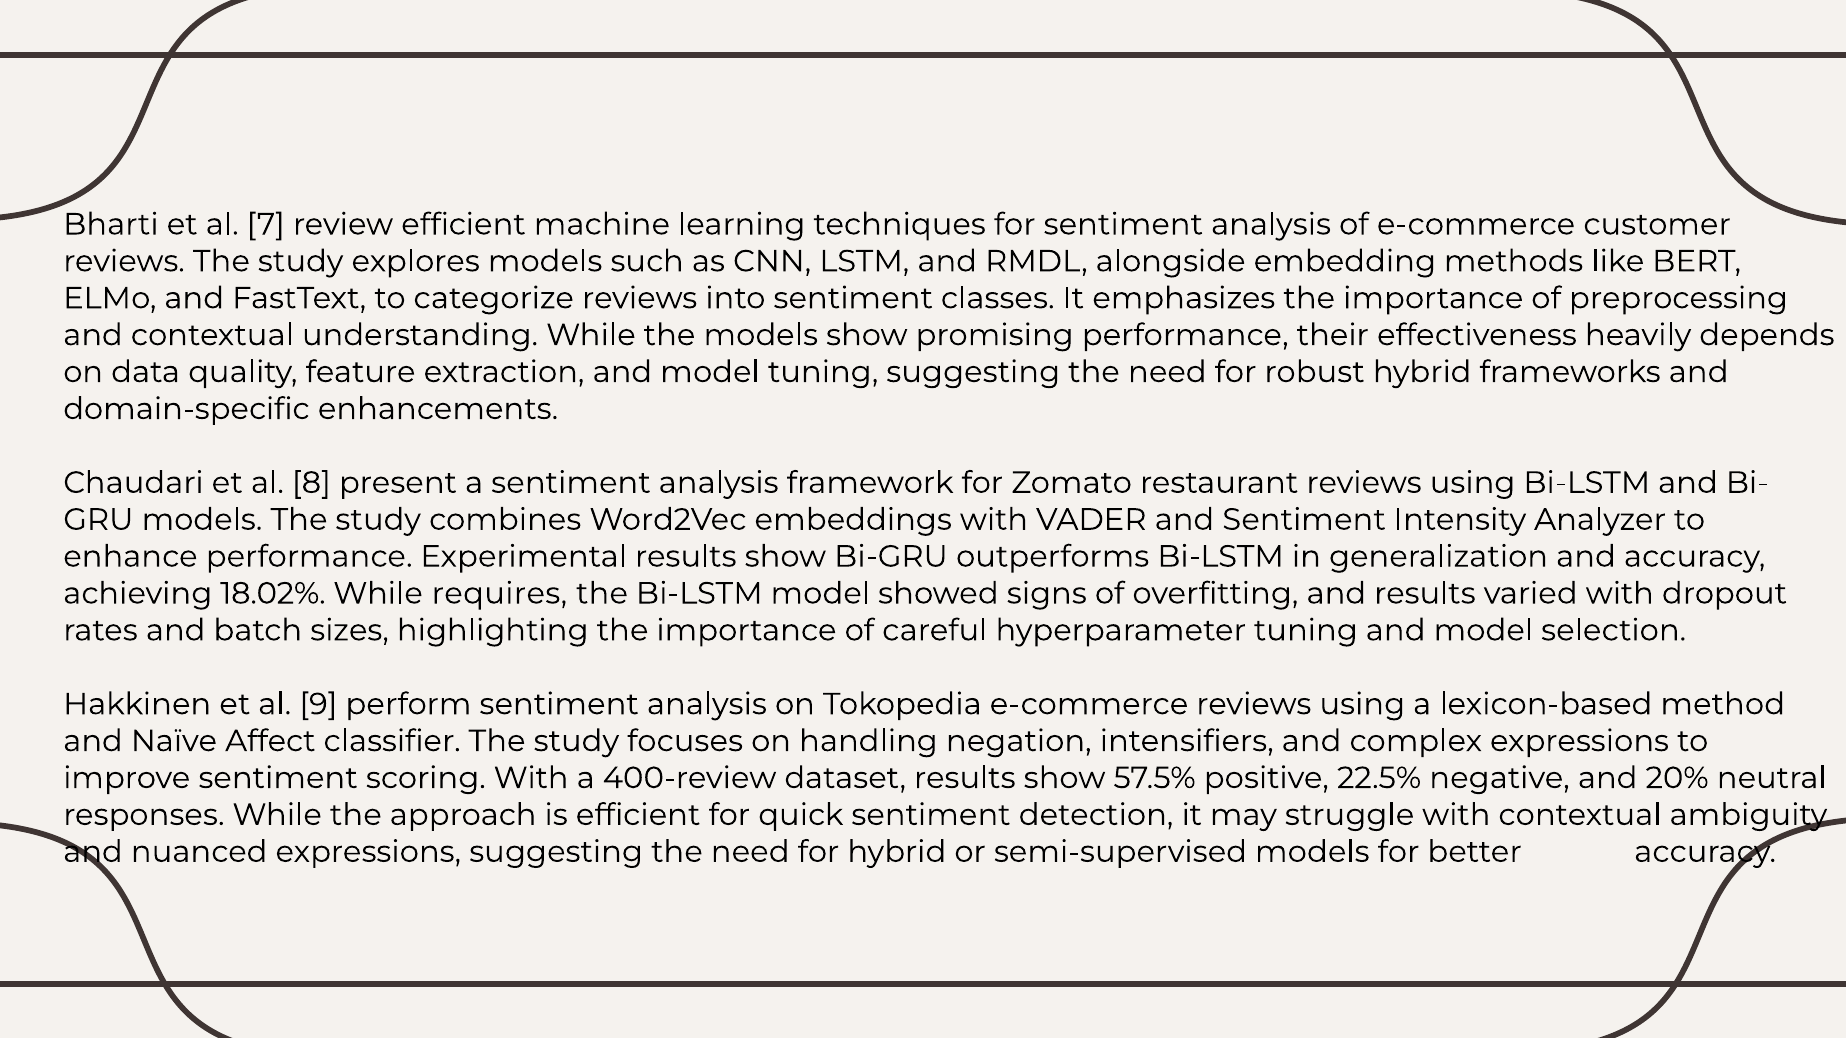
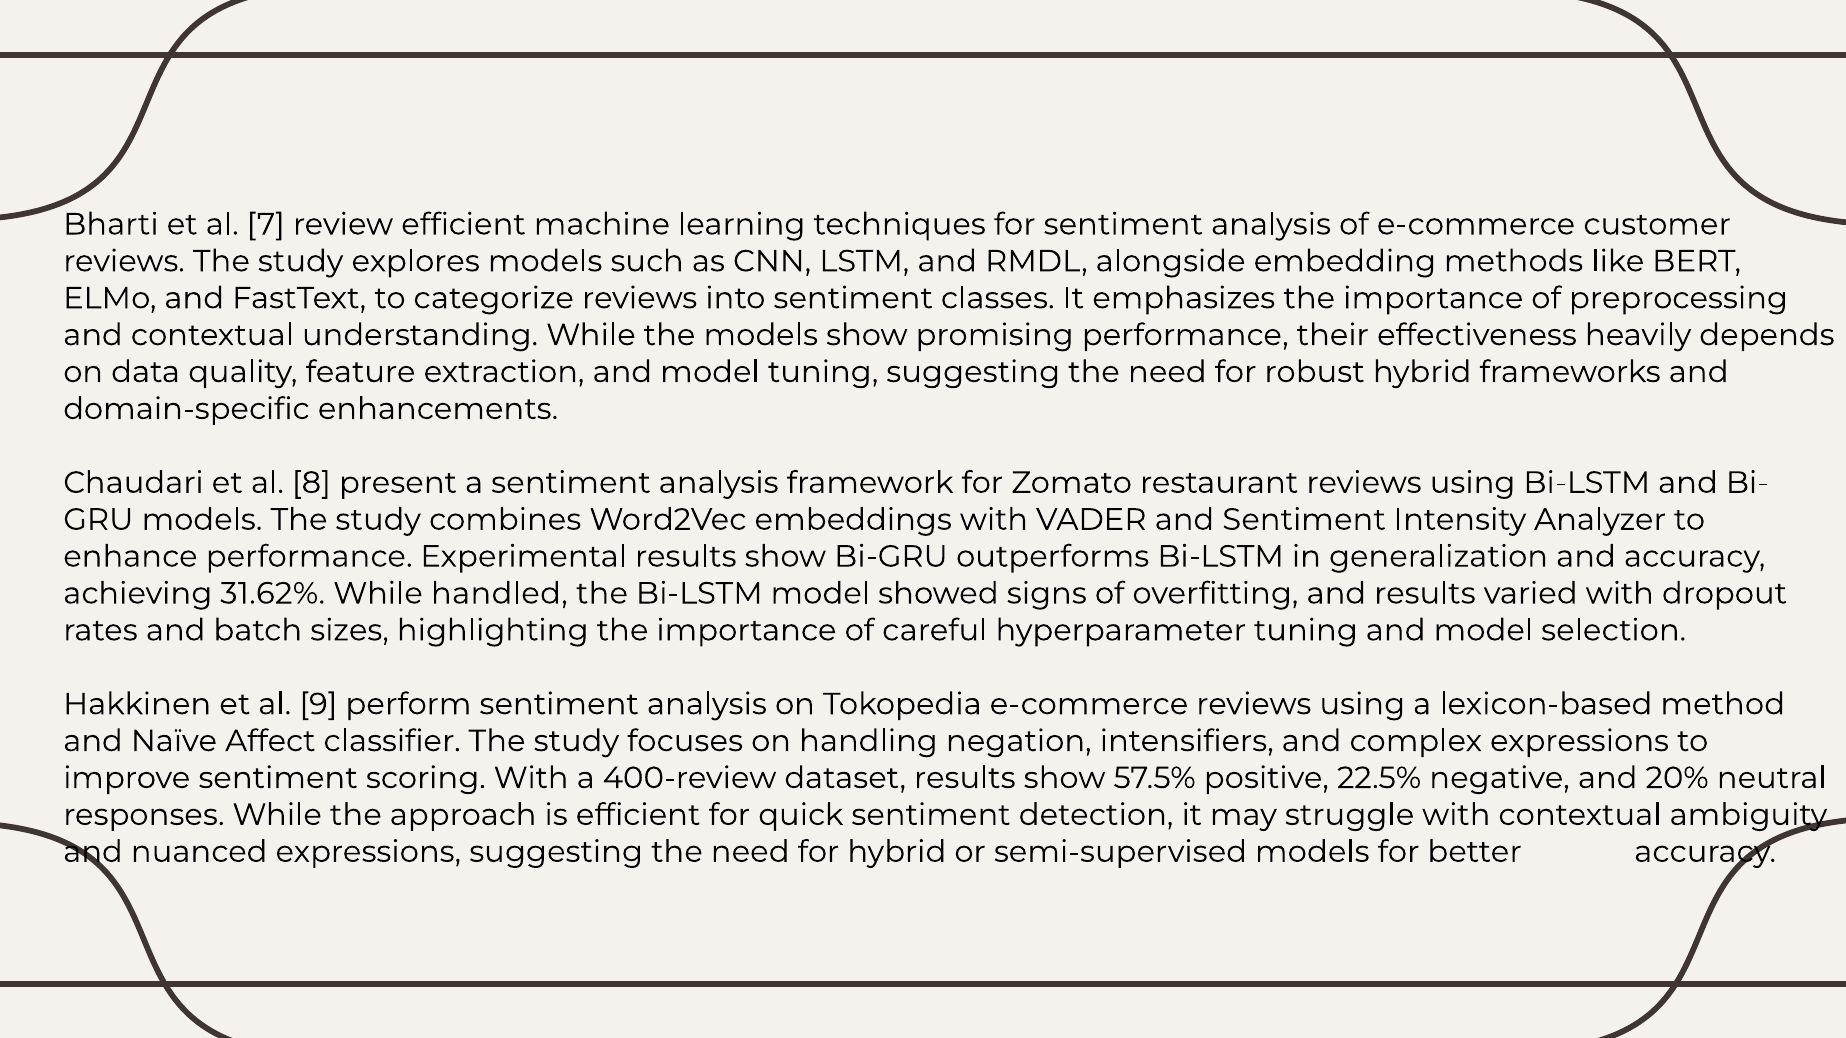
18.02%: 18.02% -> 31.62%
requires: requires -> handled
